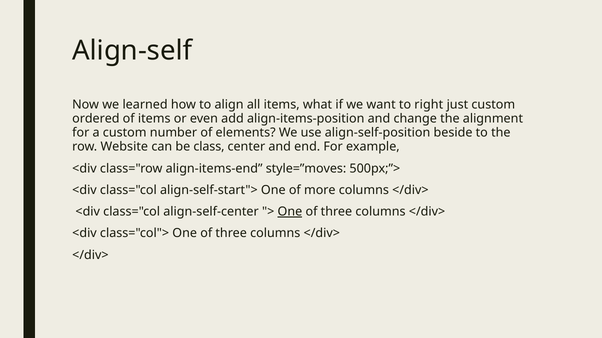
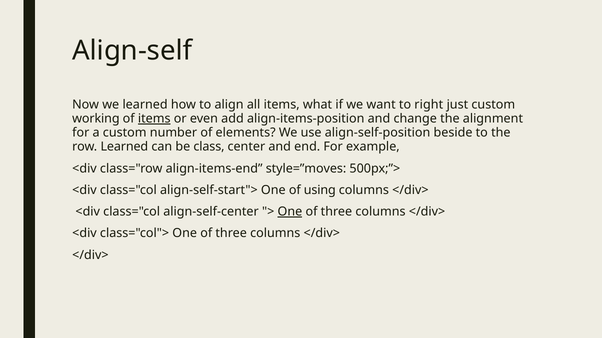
ordered: ordered -> working
items at (154, 119) underline: none -> present
row Website: Website -> Learned
more: more -> using
